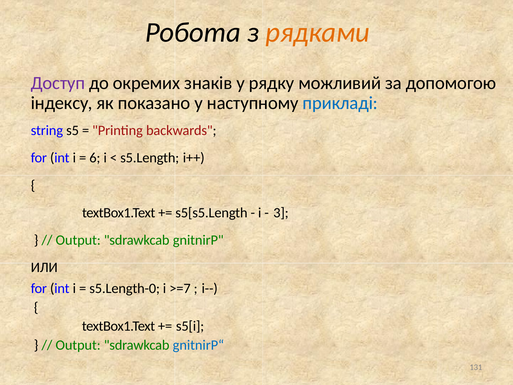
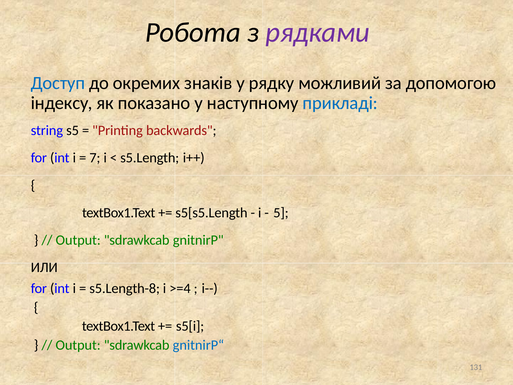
рядками colour: orange -> purple
Доступ colour: purple -> blue
6: 6 -> 7
3: 3 -> 5
s5.Length-0: s5.Length-0 -> s5.Length-8
>=7: >=7 -> >=4
